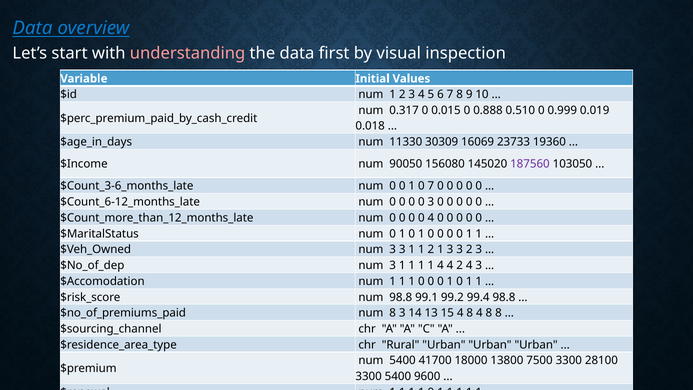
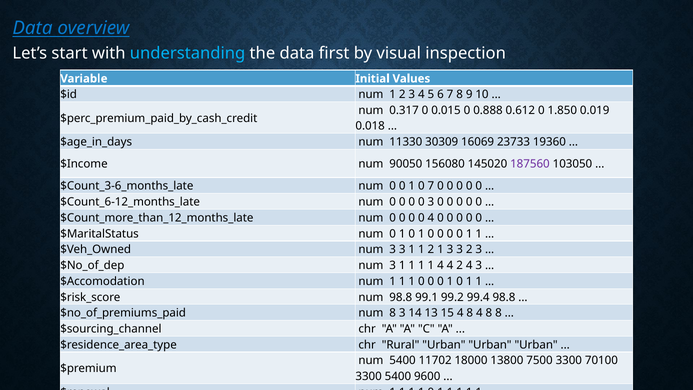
understanding colour: pink -> light blue
0.510: 0.510 -> 0.612
0.999: 0.999 -> 1.850
41700: 41700 -> 11702
28100: 28100 -> 70100
